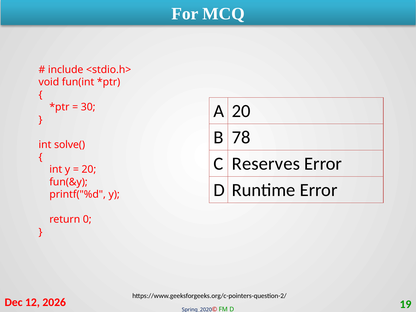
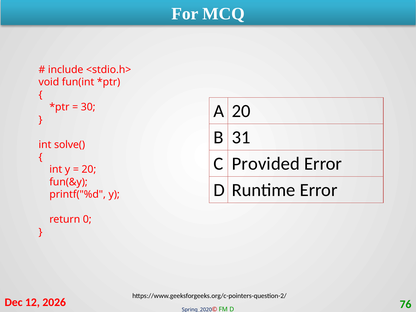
78: 78 -> 31
Reserves: Reserves -> Provided
19: 19 -> 76
